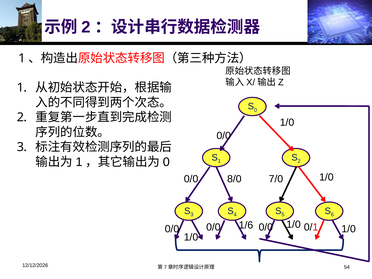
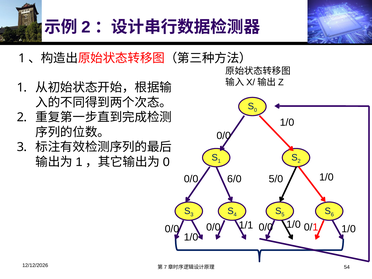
8/0: 8/0 -> 6/0
7/0: 7/0 -> 5/0
1/6: 1/6 -> 1/1
